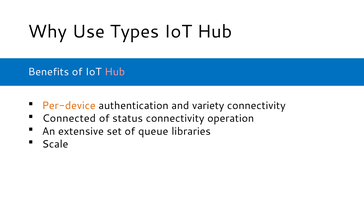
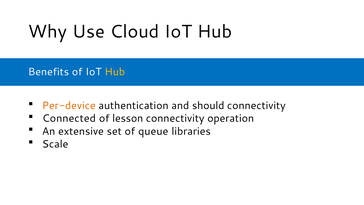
Types: Types -> Cloud
Hub at (115, 72) colour: pink -> yellow
variety: variety -> should
status: status -> lesson
